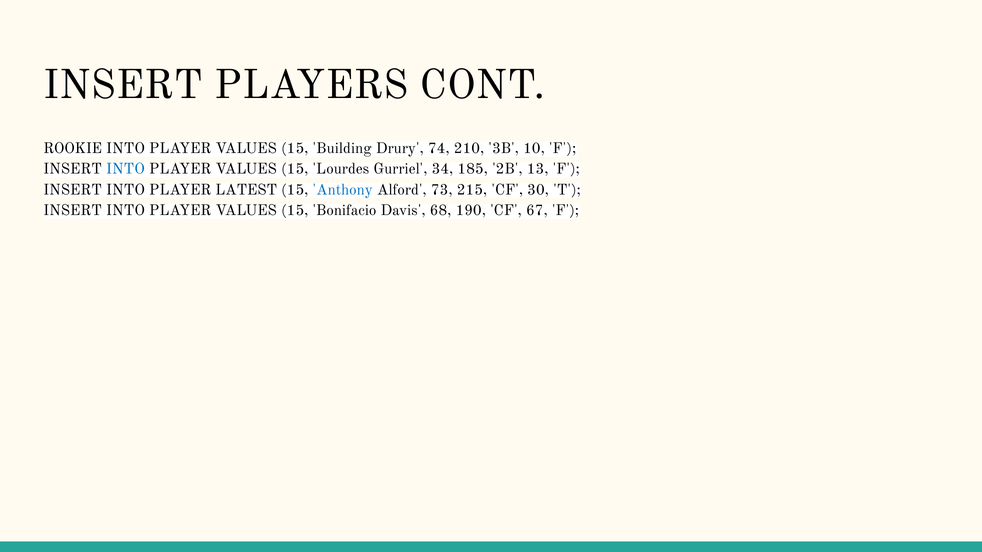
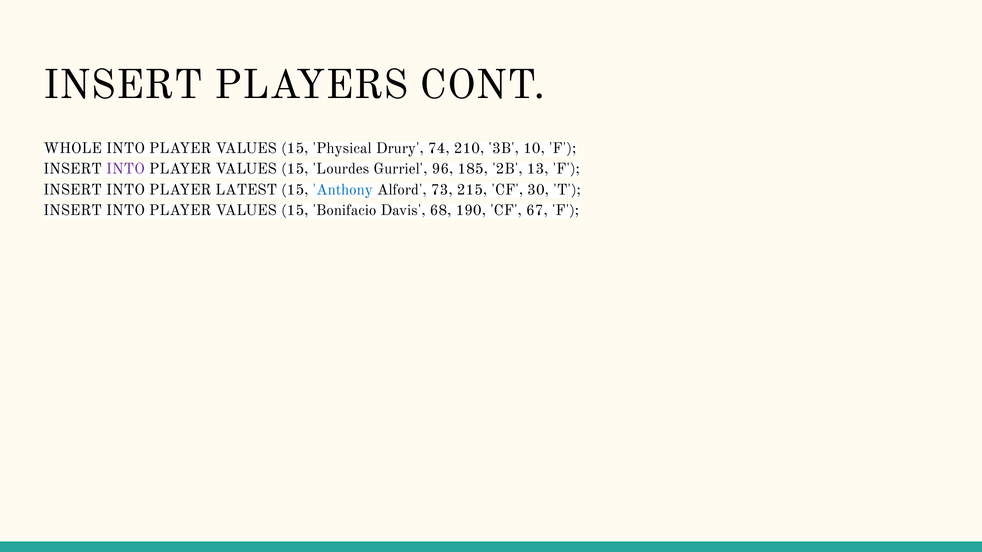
ROOKIE: ROOKIE -> WHOLE
Building: Building -> Physical
INTO at (125, 169) colour: blue -> purple
34: 34 -> 96
